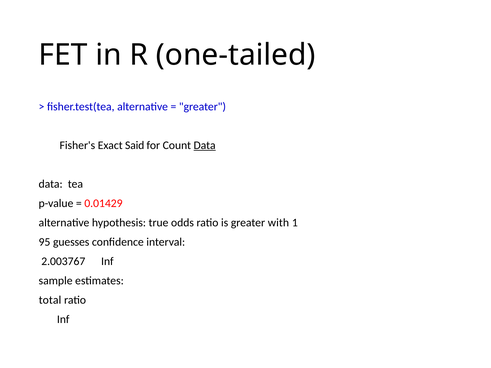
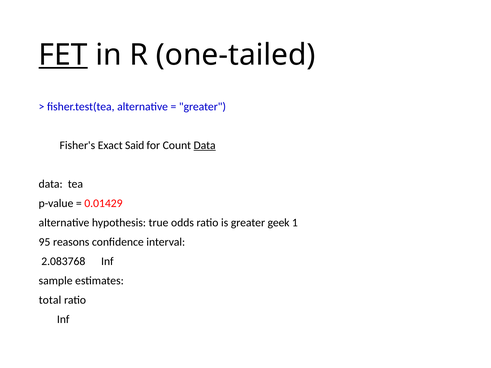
FET underline: none -> present
with: with -> geek
guesses: guesses -> reasons
2.003767: 2.003767 -> 2.083768
